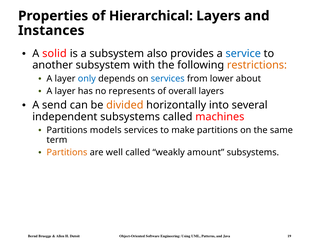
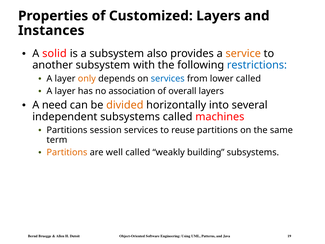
Hierarchical: Hierarchical -> Customized
service colour: blue -> orange
restrictions colour: orange -> blue
only colour: blue -> orange
lower about: about -> called
represents: represents -> association
send: send -> need
models: models -> session
make: make -> reuse
amount: amount -> building
